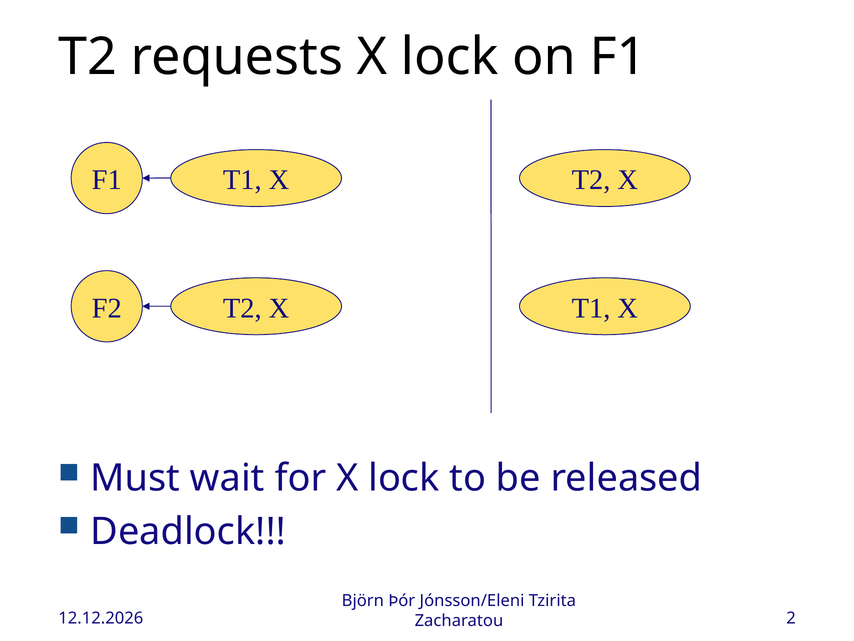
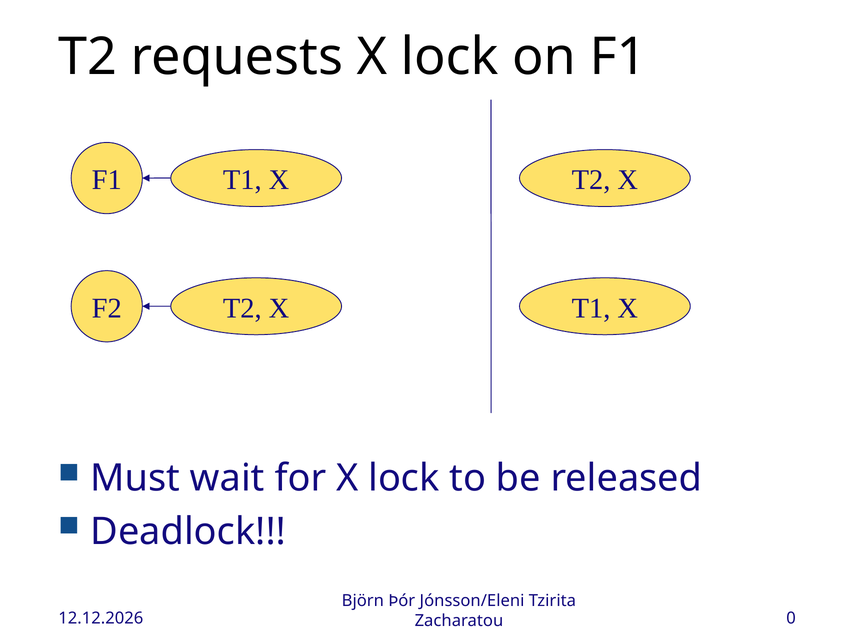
2: 2 -> 0
